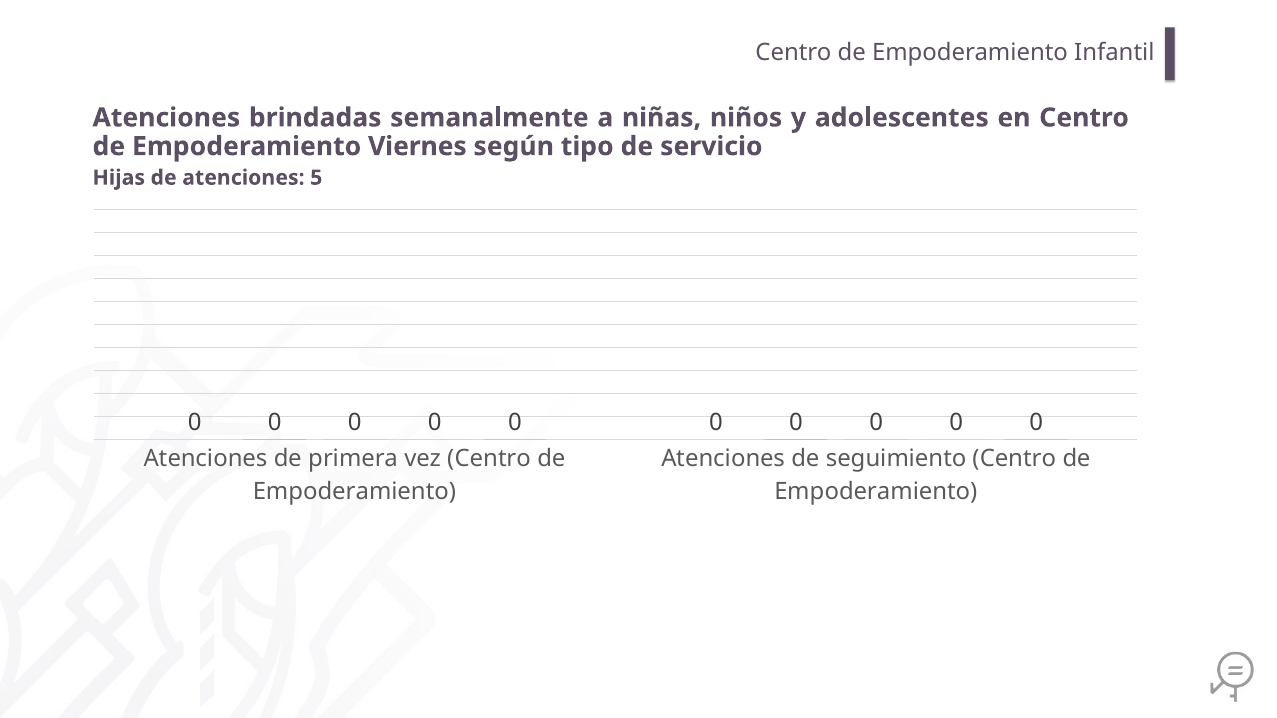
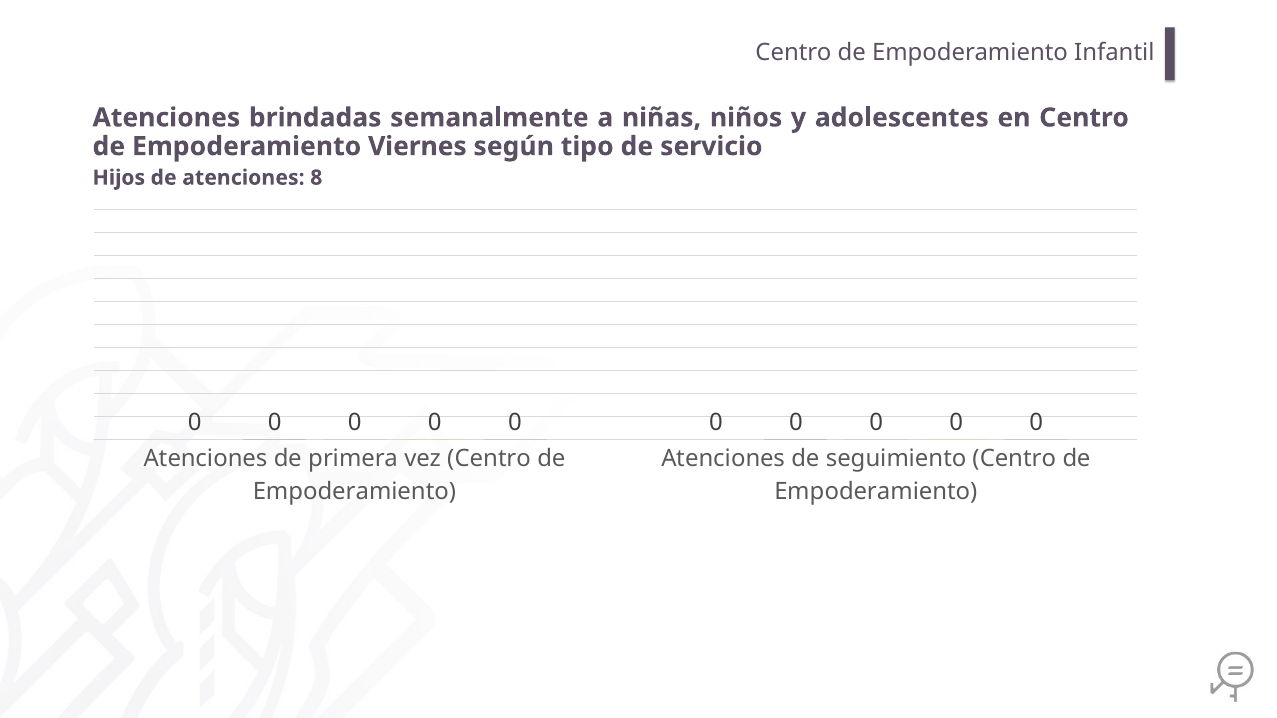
Hijas: Hijas -> Hijos
5: 5 -> 8
